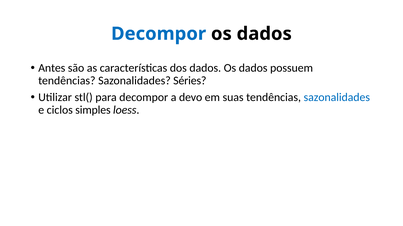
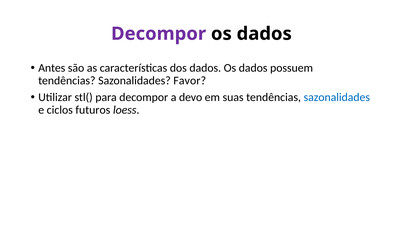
Decompor at (159, 34) colour: blue -> purple
Séries: Séries -> Favor
simples: simples -> futuros
